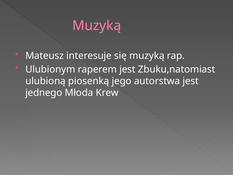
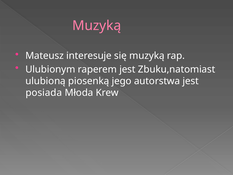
jednego: jednego -> posiada
